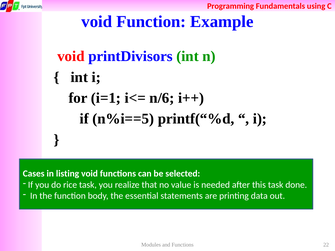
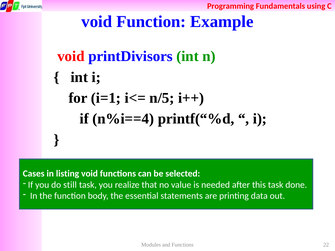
n/6: n/6 -> n/5
n%i==5: n%i==5 -> n%i==4
rice: rice -> still
